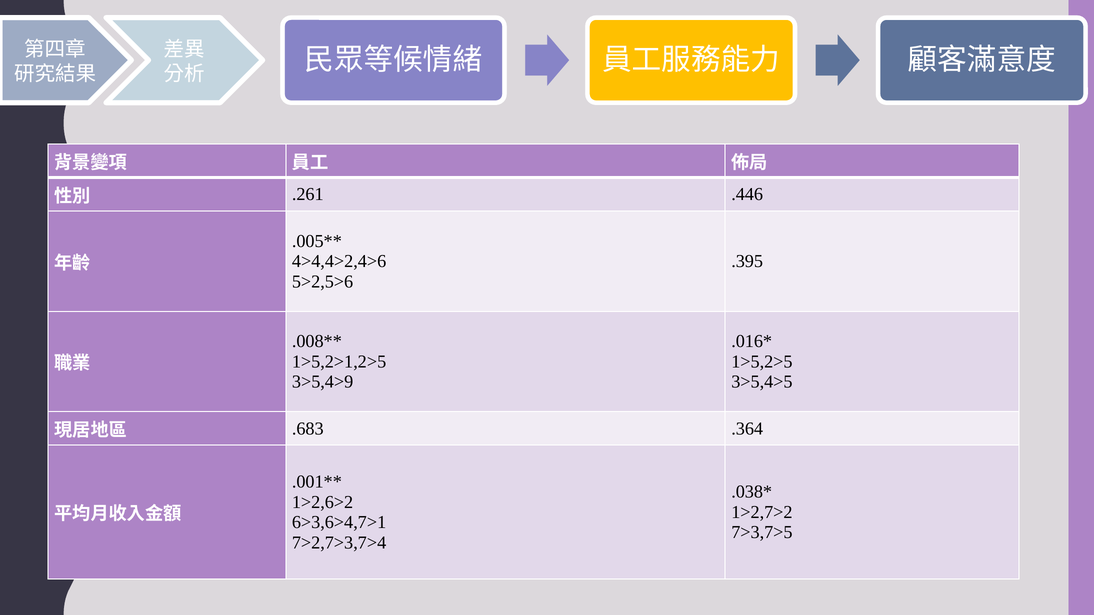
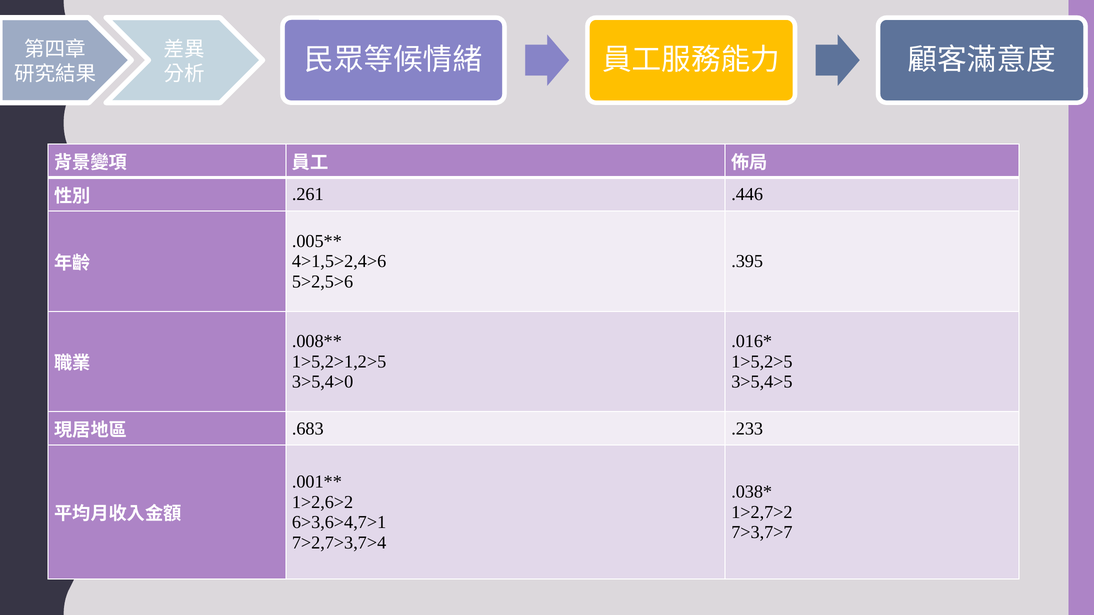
4>4,4>2,4>6: 4>4,4>2,4>6 -> 4>1,5>2,4>6
3>5,4>9: 3>5,4>9 -> 3>5,4>0
.364: .364 -> .233
7>3,7>5: 7>3,7>5 -> 7>3,7>7
